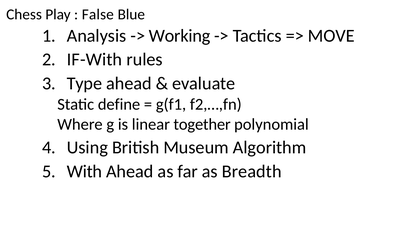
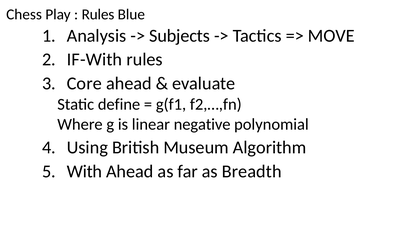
False at (98, 14): False -> Rules
Working: Working -> Subjects
Type: Type -> Core
together: together -> negative
